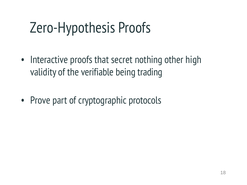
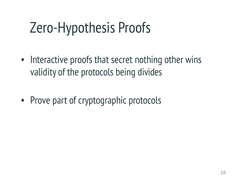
high: high -> wins
the verifiable: verifiable -> protocols
trading: trading -> divides
